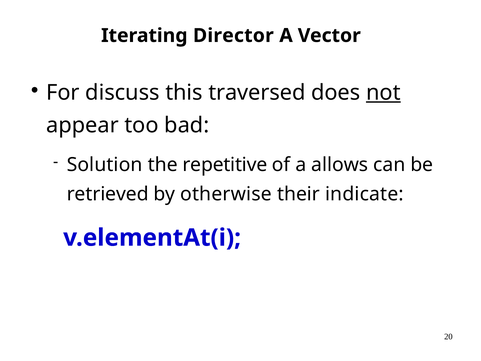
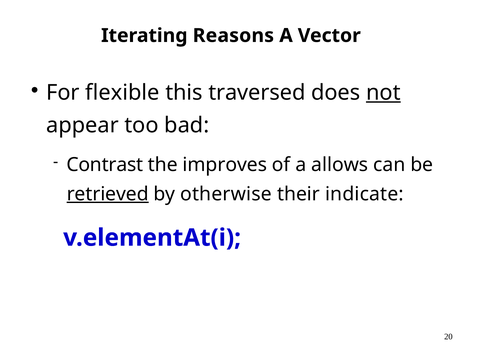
Director: Director -> Reasons
discuss: discuss -> flexible
Solution: Solution -> Contrast
repetitive: repetitive -> improves
retrieved underline: none -> present
